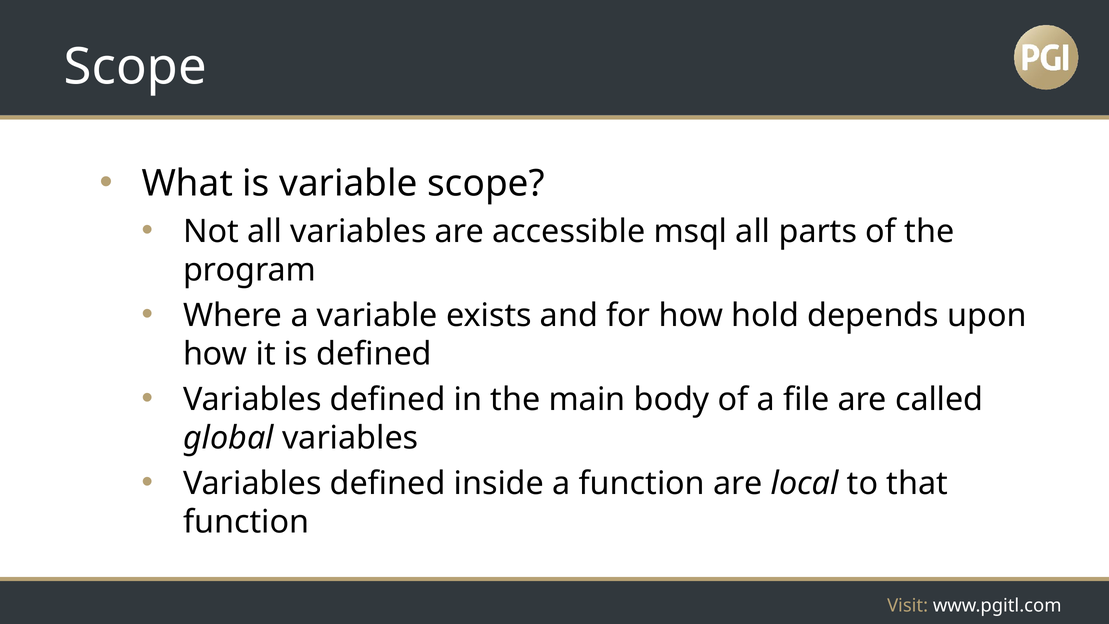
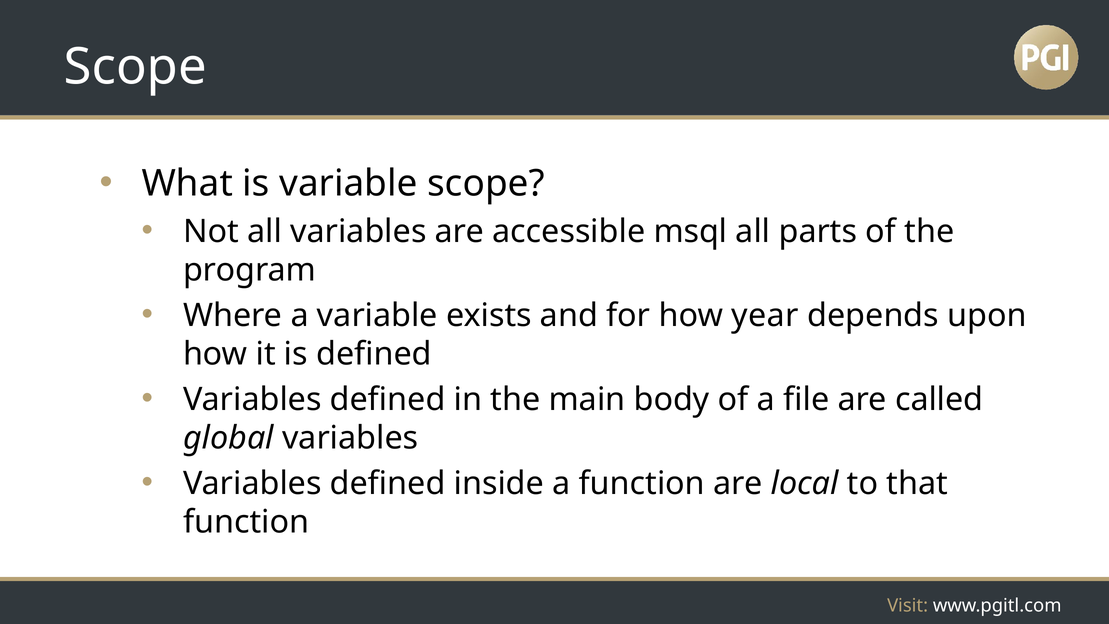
hold: hold -> year
